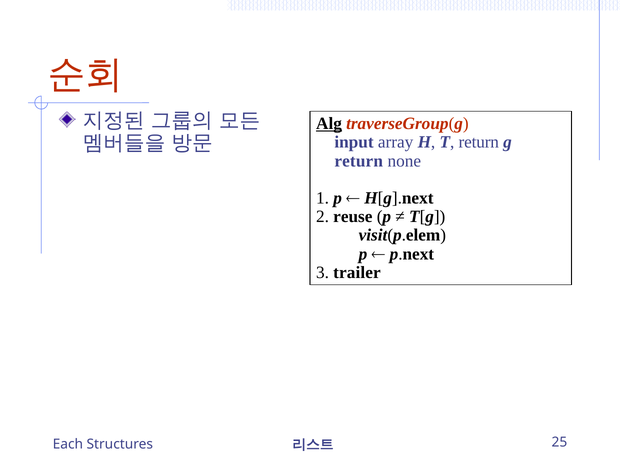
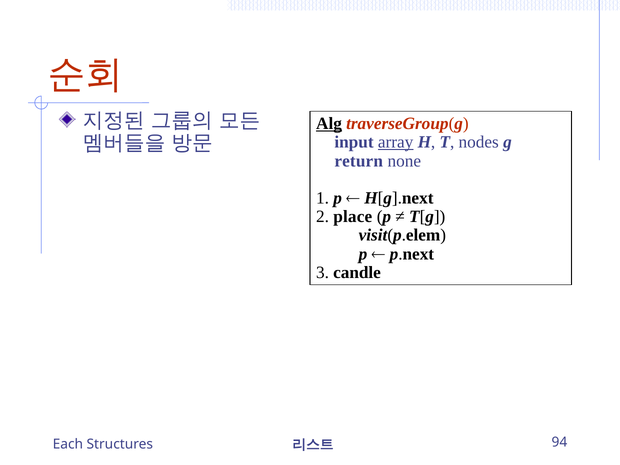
array underline: none -> present
T return: return -> nodes
reuse: reuse -> place
trailer: trailer -> candle
25: 25 -> 94
